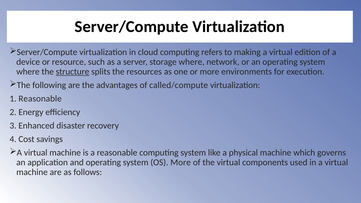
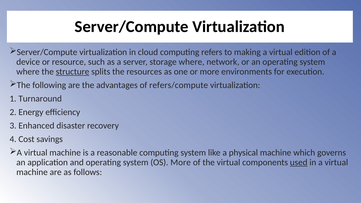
called/compute: called/compute -> refers/compute
1 Reasonable: Reasonable -> Turnaround
used underline: none -> present
